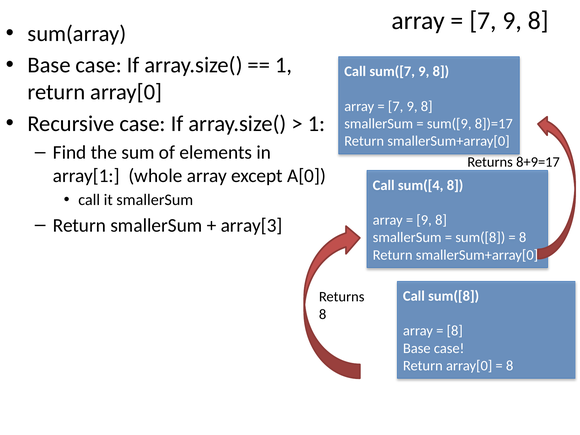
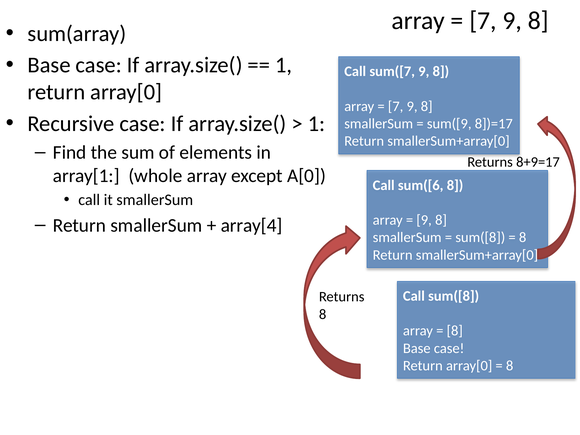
sum([4: sum([4 -> sum([6
array[3: array[3 -> array[4
